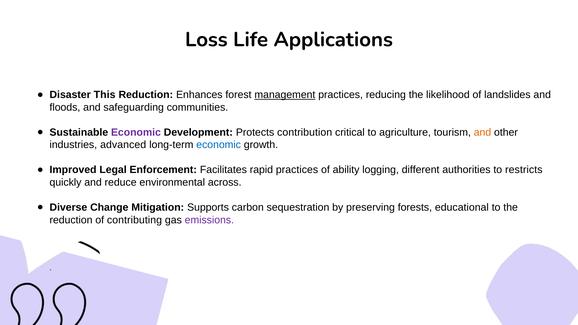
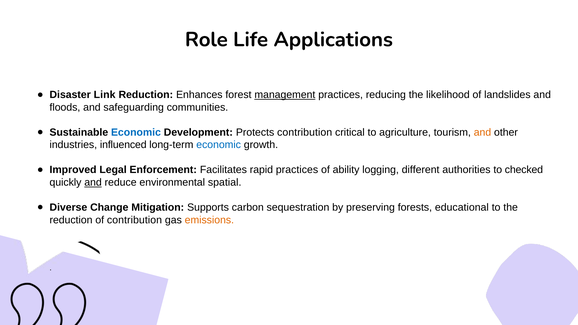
Loss: Loss -> Role
This: This -> Link
Economic at (136, 132) colour: purple -> blue
advanced: advanced -> influenced
restricts: restricts -> checked
and at (93, 182) underline: none -> present
across: across -> spatial
of contributing: contributing -> contribution
emissions colour: purple -> orange
